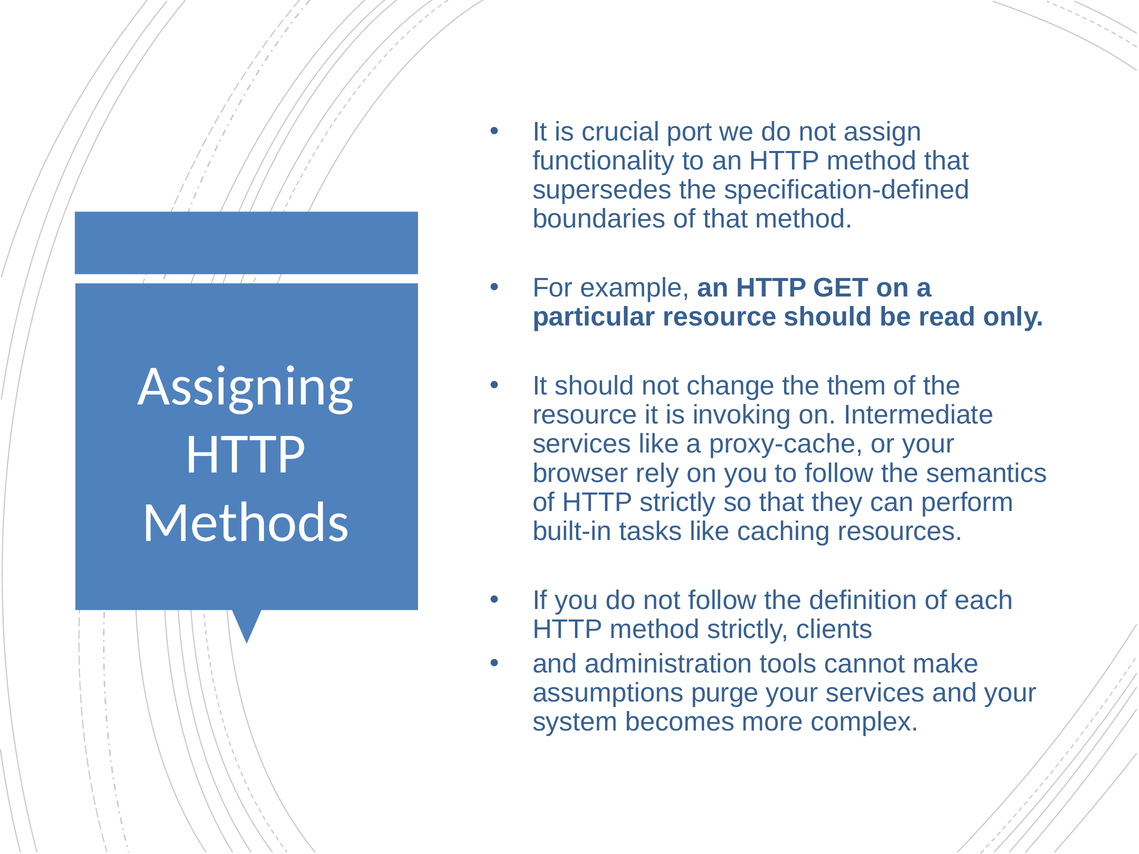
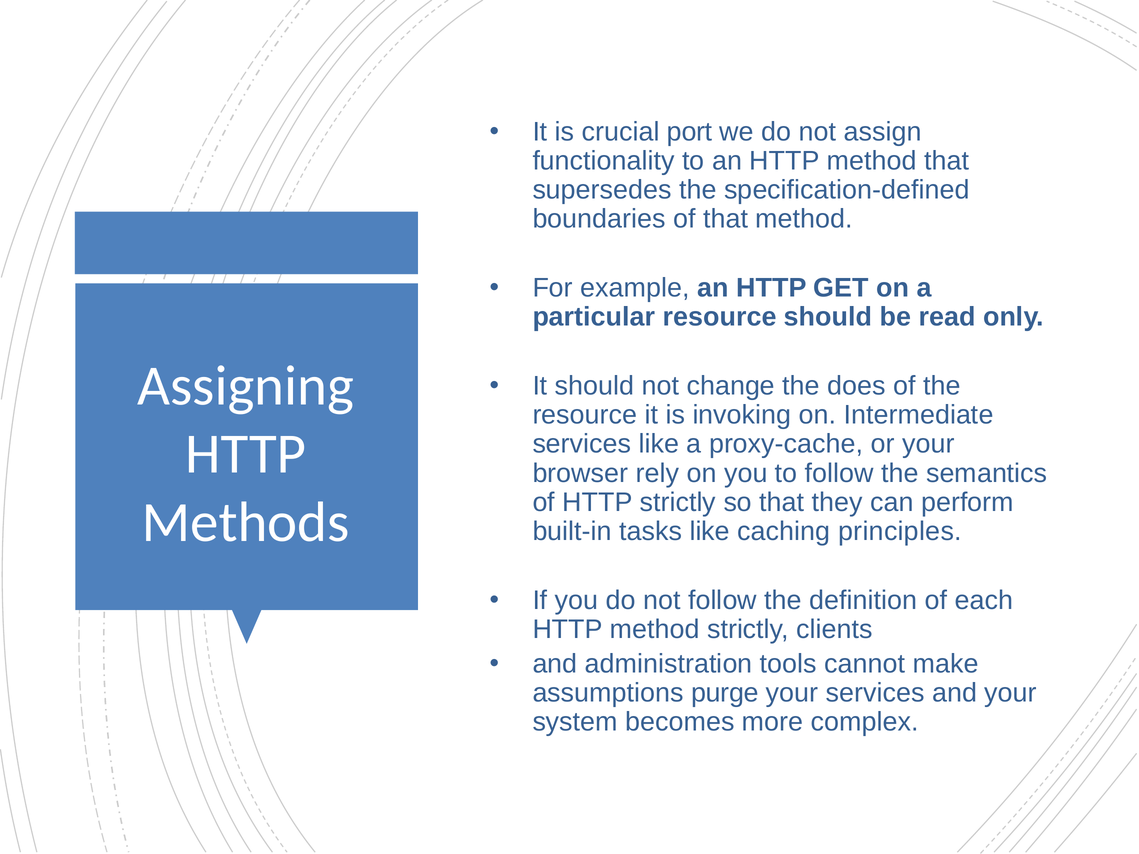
them: them -> does
resources: resources -> principles
